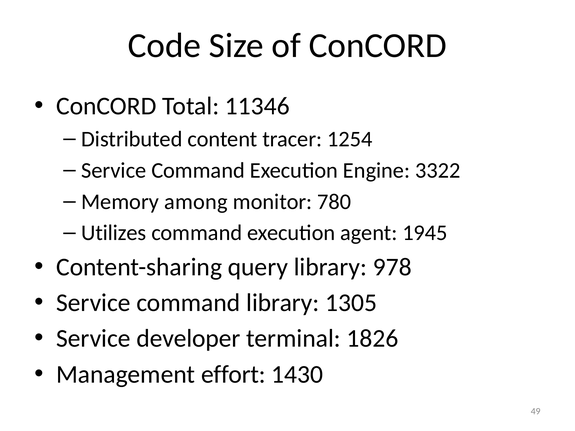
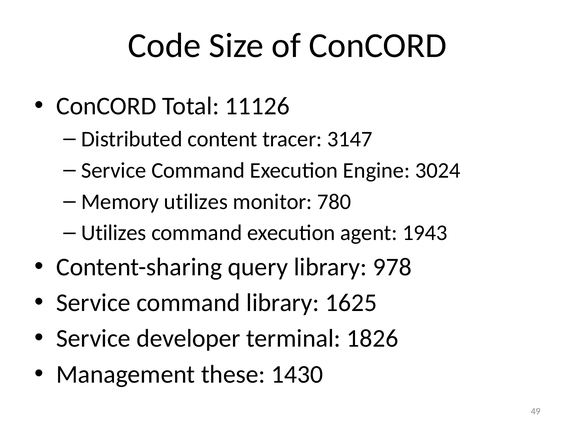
11346: 11346 -> 11126
1254: 1254 -> 3147
3322: 3322 -> 3024
Memory among: among -> utilizes
1945: 1945 -> 1943
1305: 1305 -> 1625
effort: effort -> these
